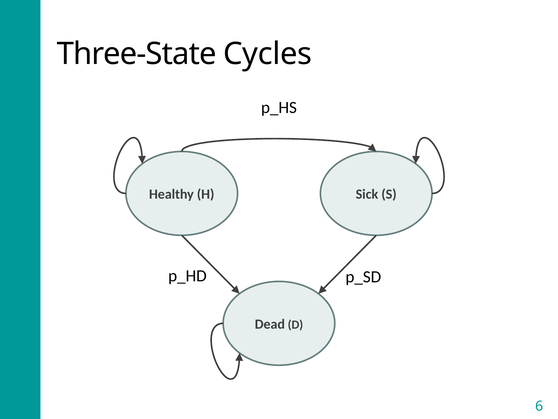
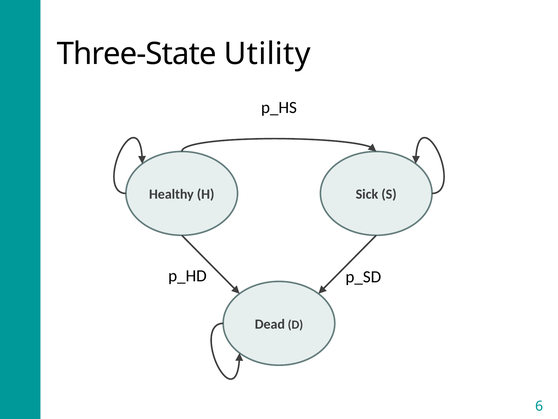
Cycles: Cycles -> Utility
